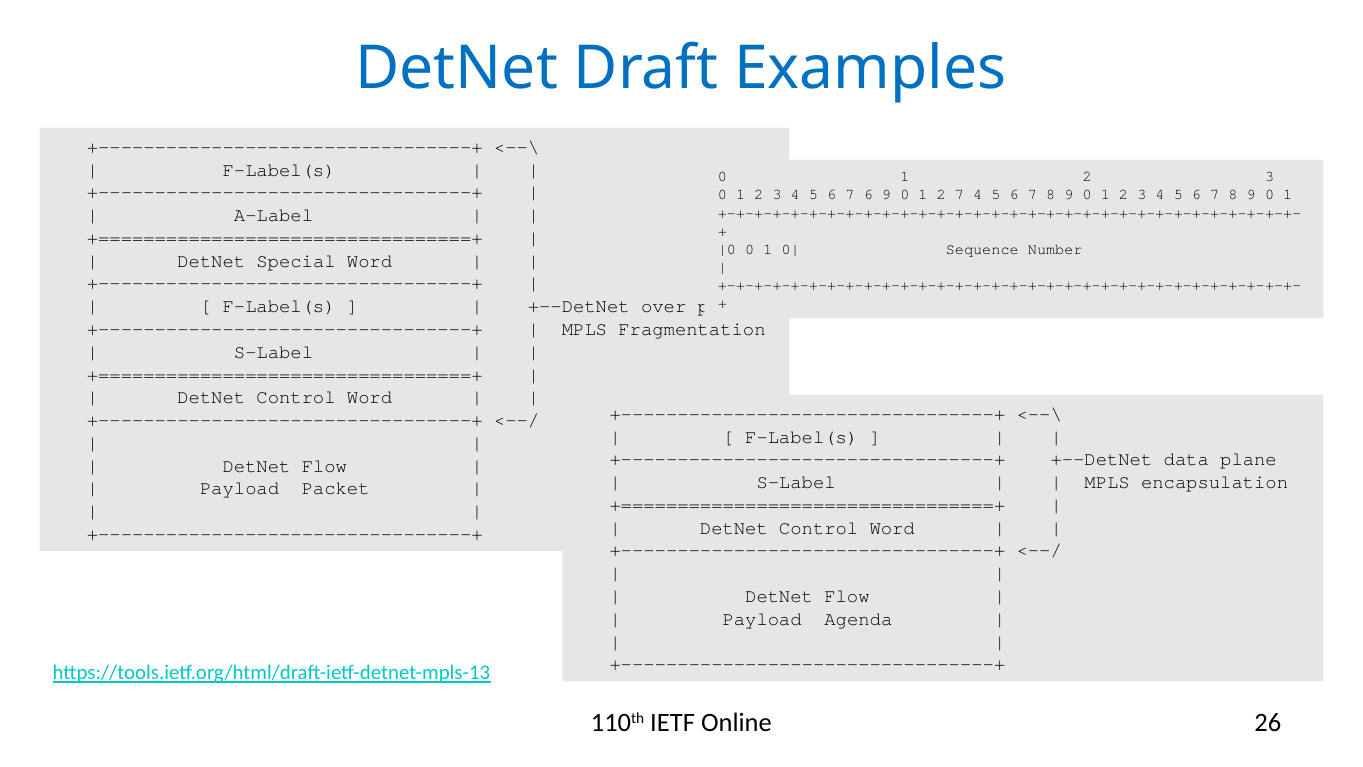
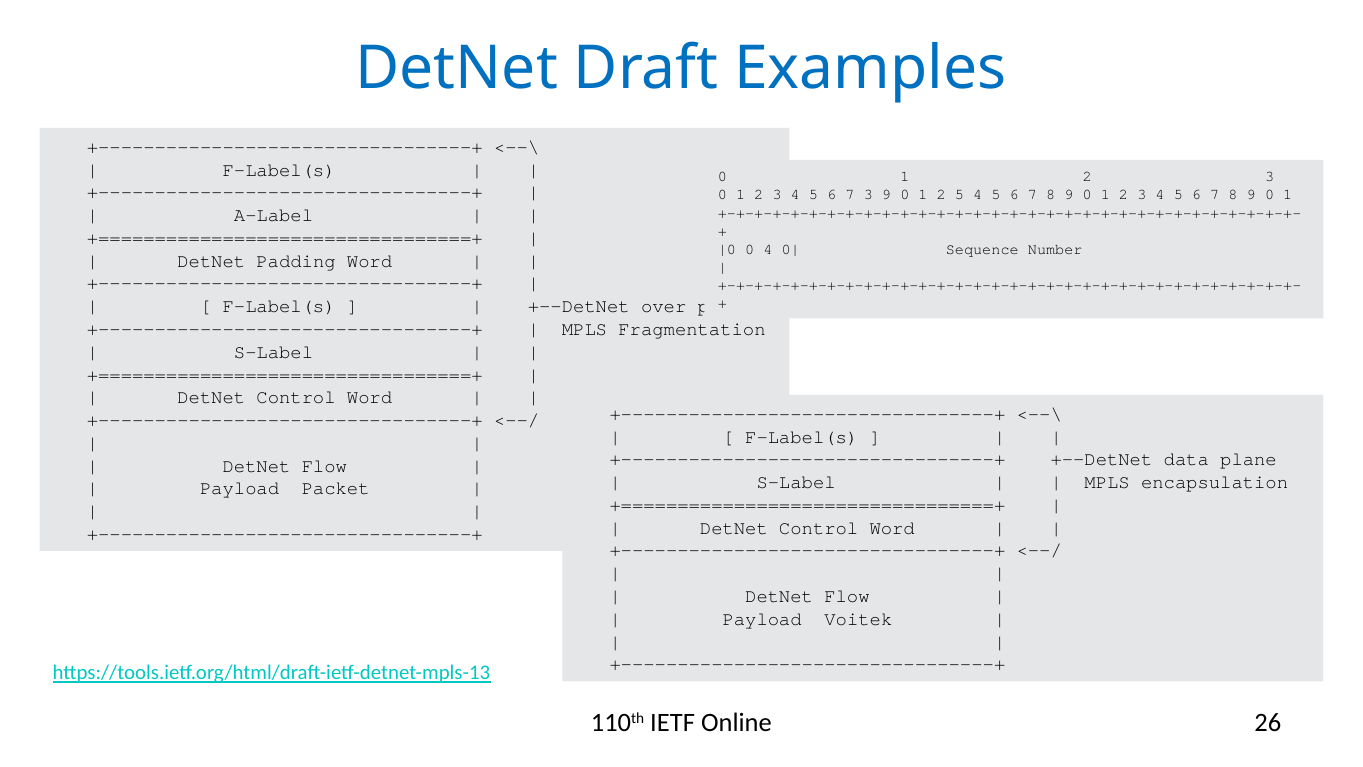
7 6: 6 -> 3
2 7: 7 -> 5
1 at (768, 249): 1 -> 4
Special: Special -> Padding
Agenda: Agenda -> Voitek
